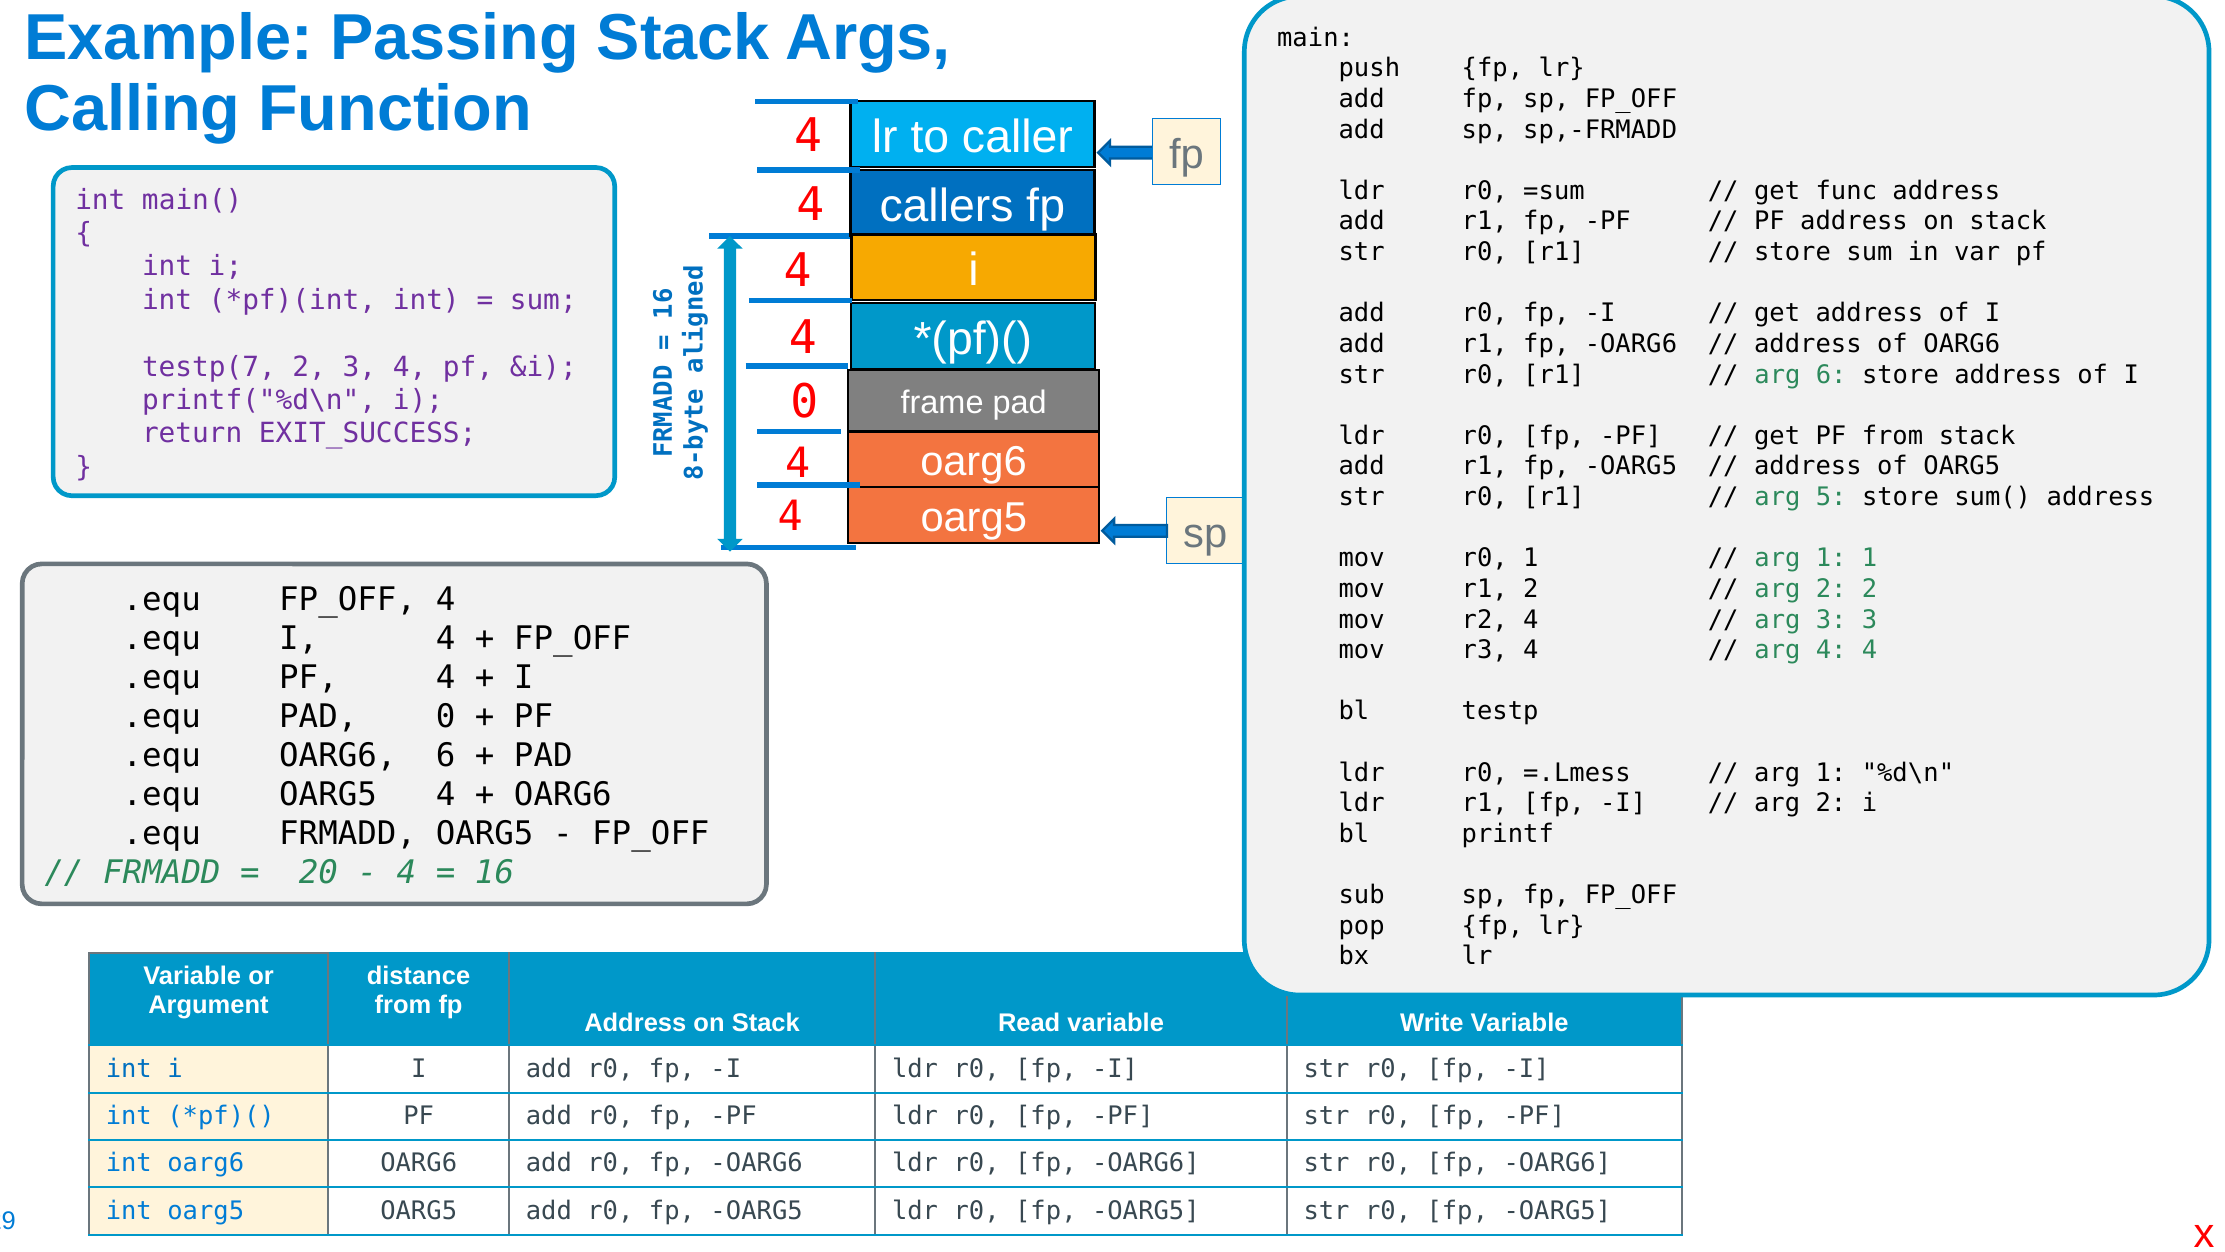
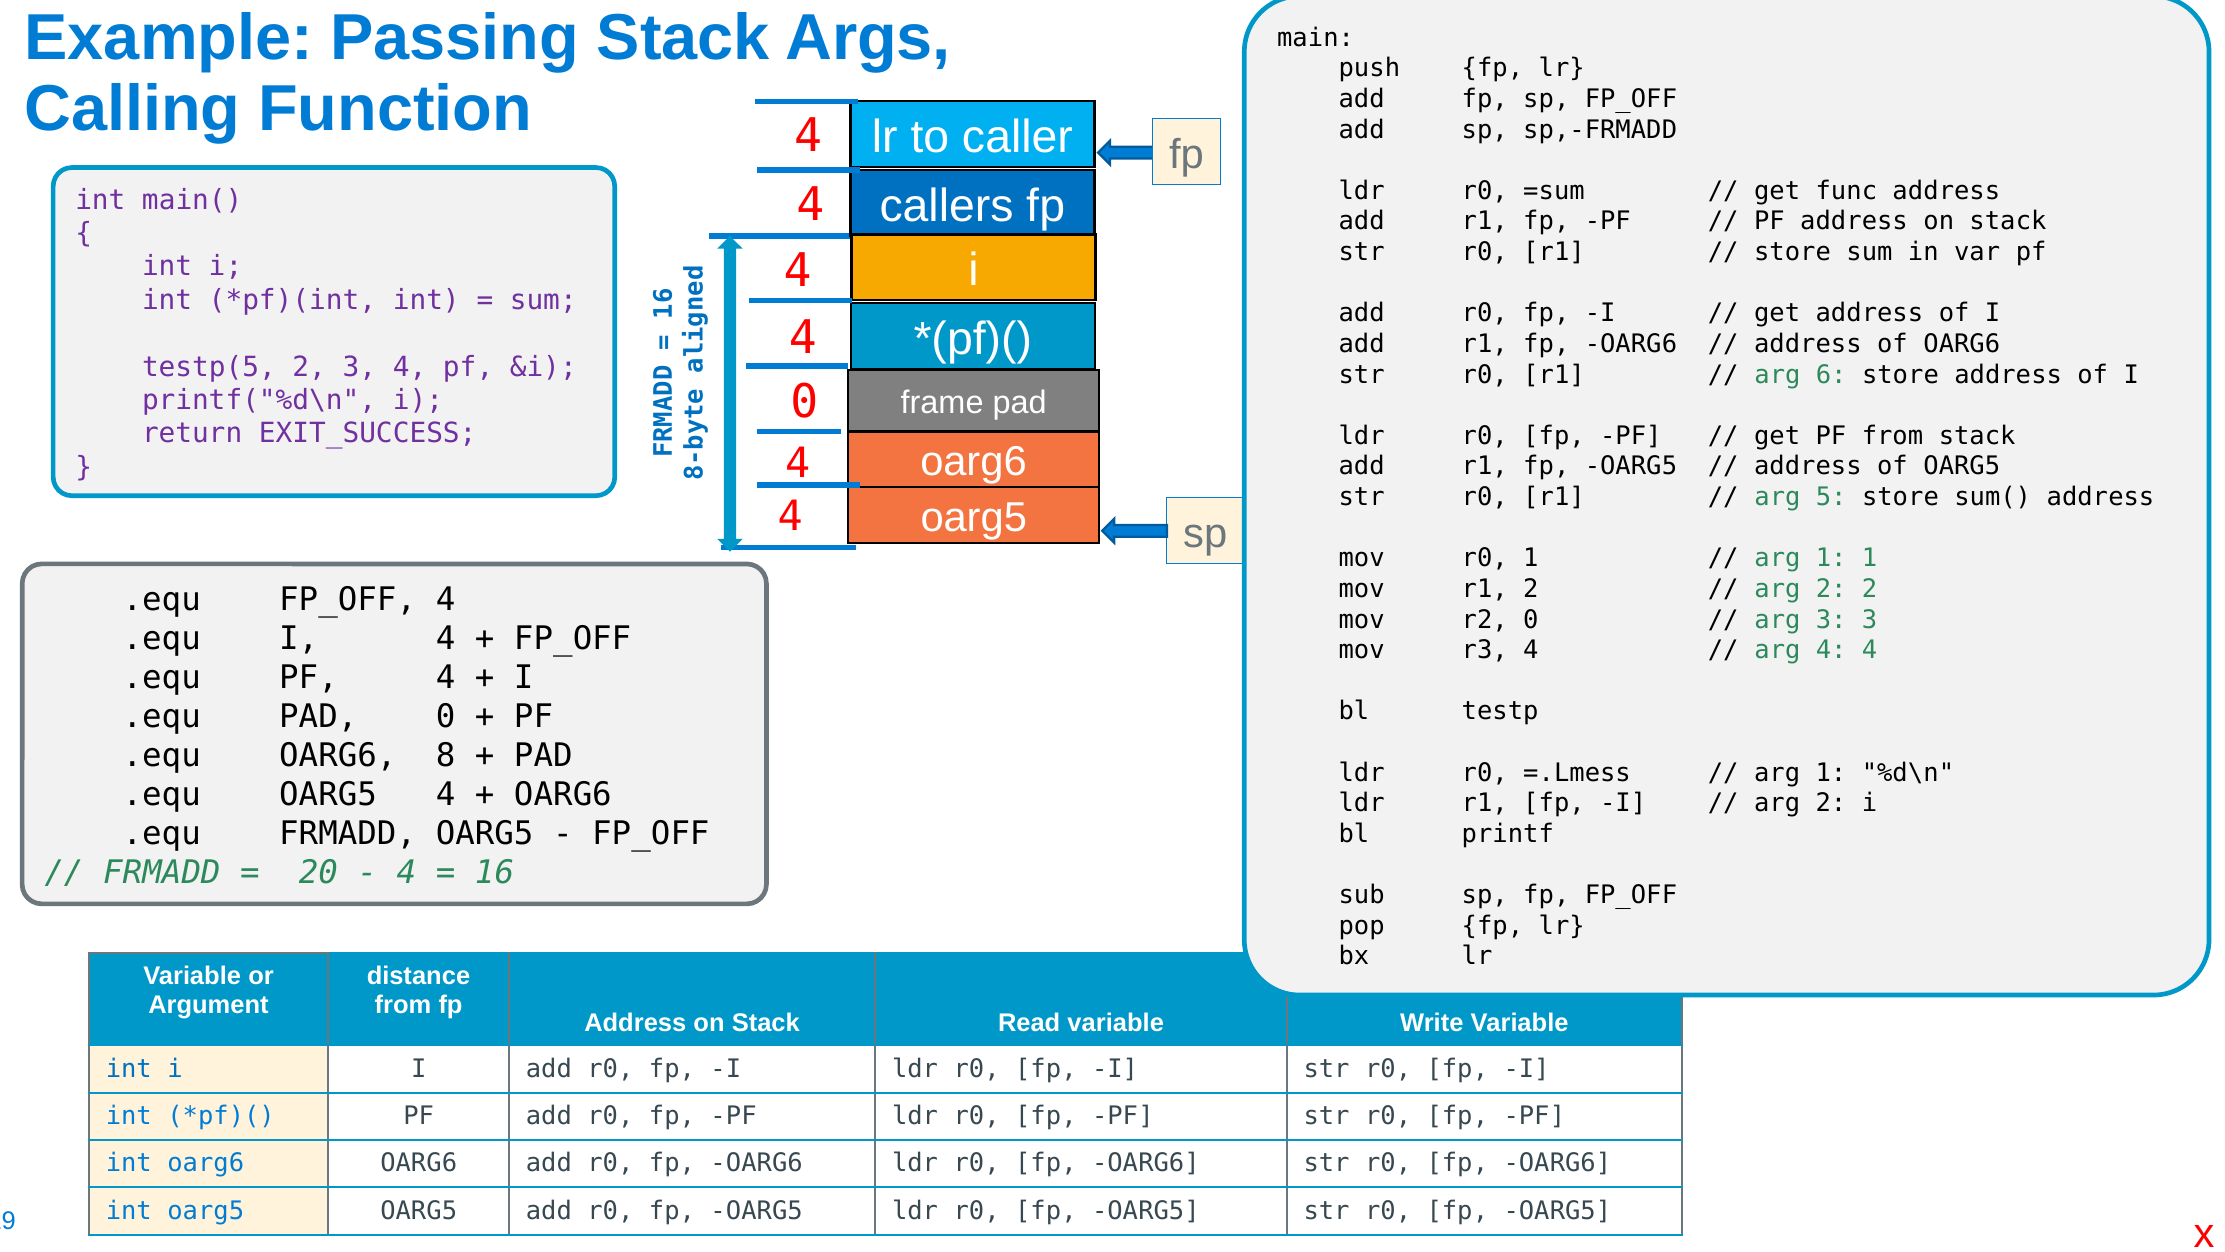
testp(7: testp(7 -> testp(5
r2 4: 4 -> 0
OARG6 6: 6 -> 8
